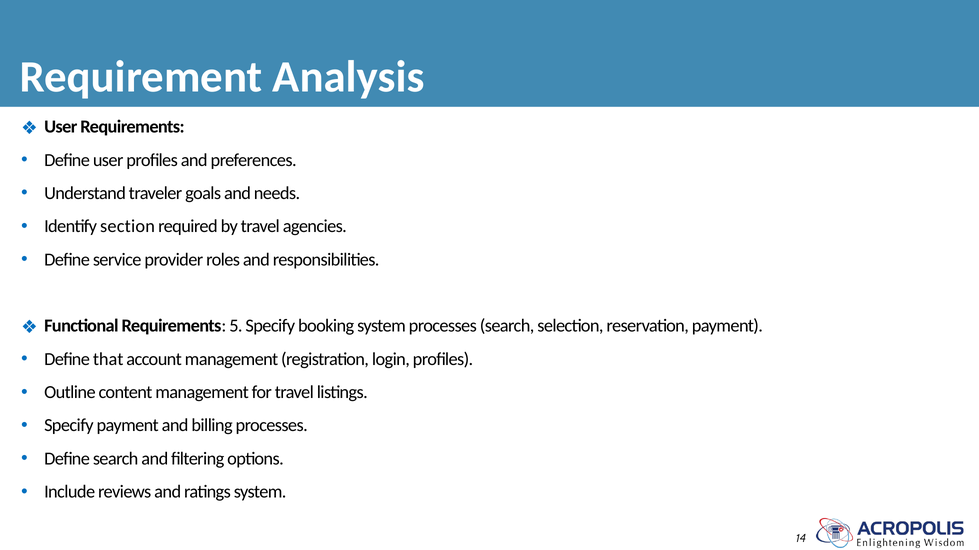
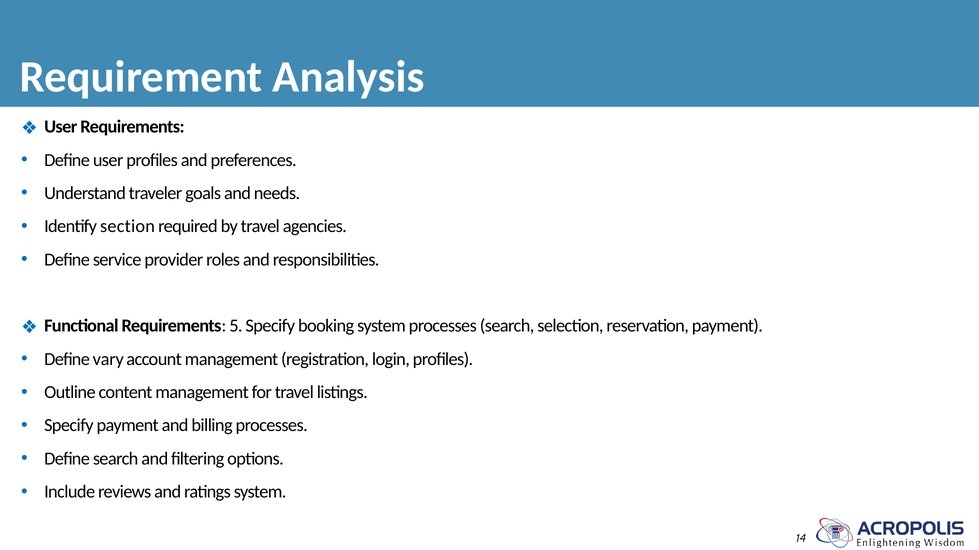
that: that -> vary
